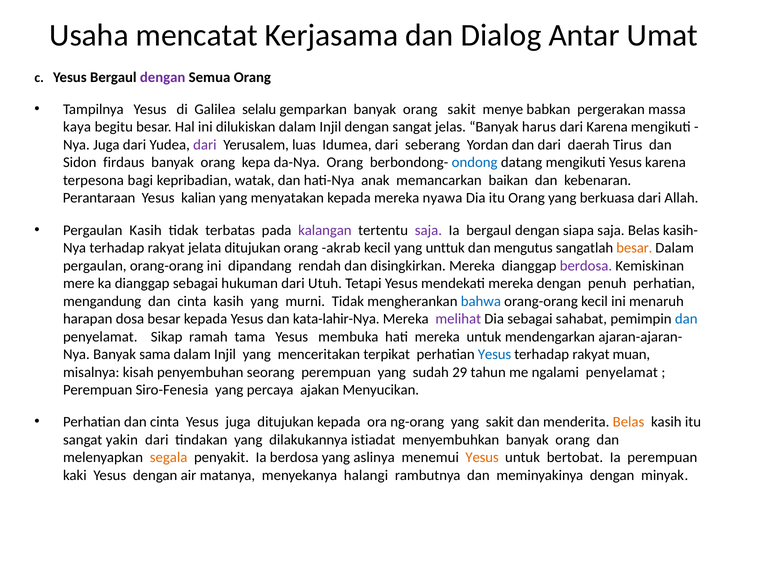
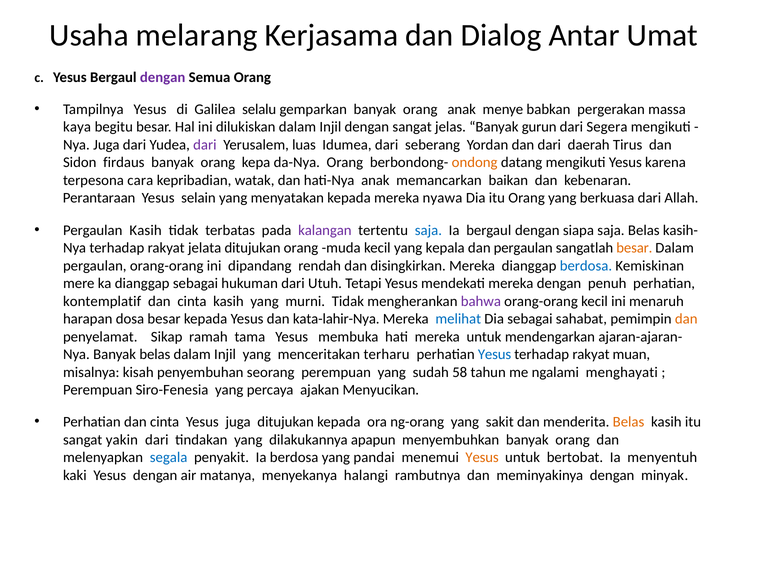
mencatat: mencatat -> melarang
orang sakit: sakit -> anak
harus: harus -> gurun
dari Karena: Karena -> Segera
ondong colour: blue -> orange
bagi: bagi -> cara
kalian: kalian -> selain
saja at (428, 230) colour: purple -> blue
akrab: akrab -> muda
unttuk: unttuk -> kepala
dan mengutus: mengutus -> pergaulan
berdosa at (586, 266) colour: purple -> blue
mengandung: mengandung -> kontemplatif
bahwa colour: blue -> purple
melihat colour: purple -> blue
dan at (686, 319) colour: blue -> orange
Banyak sama: sama -> belas
terpikat: terpikat -> terharu
29: 29 -> 58
ngalami penyelamat: penyelamat -> menghayati
istiadat: istiadat -> apapun
segala colour: orange -> blue
aslinya: aslinya -> pandai
Ia perempuan: perempuan -> menyentuh
